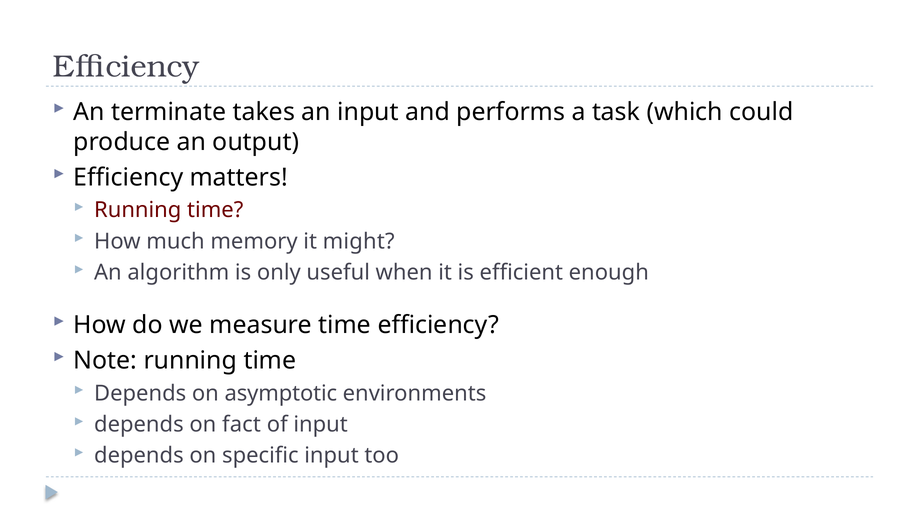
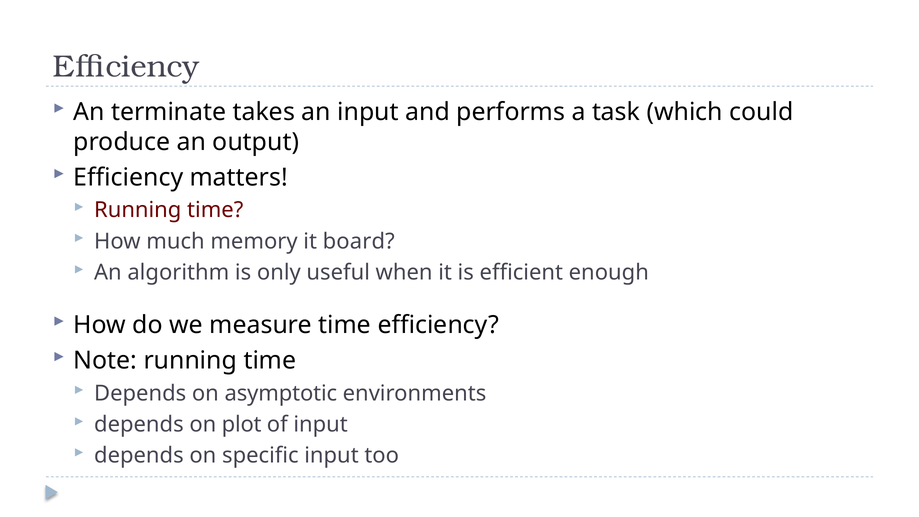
might: might -> board
fact: fact -> plot
